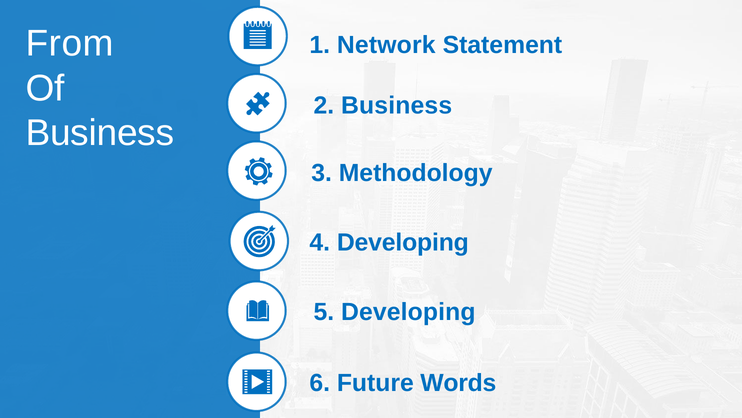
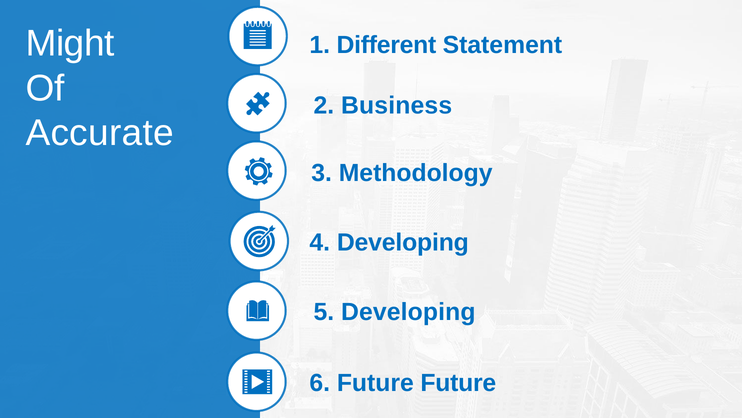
From: From -> Might
Network: Network -> Different
Business at (100, 133): Business -> Accurate
Future Words: Words -> Future
